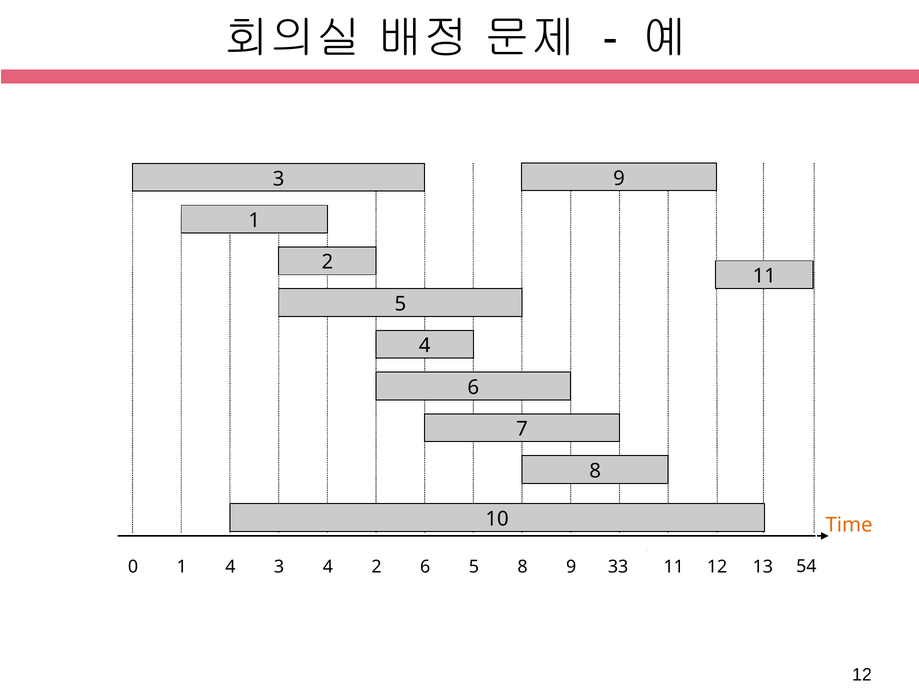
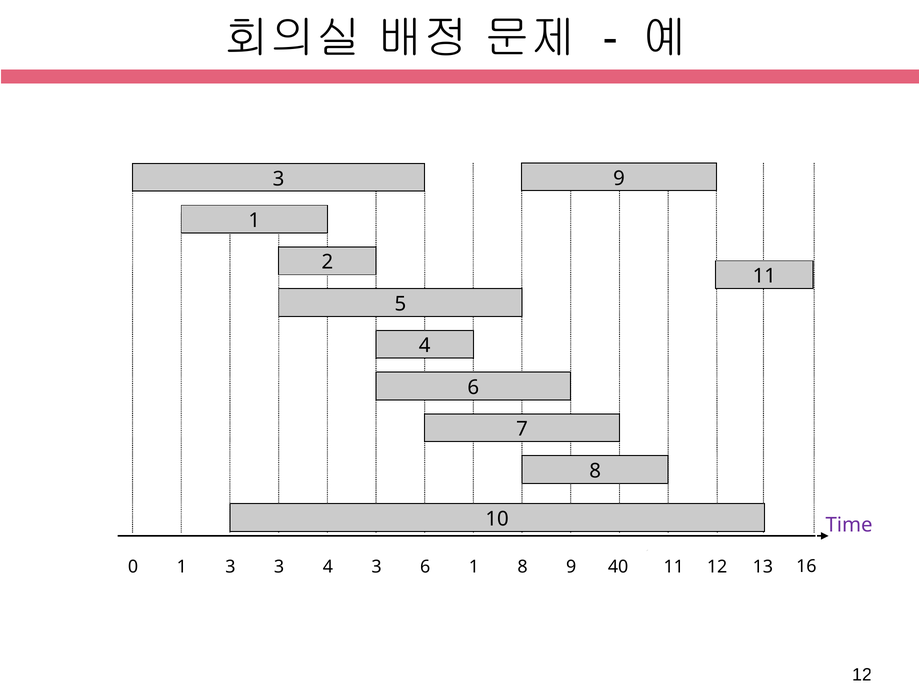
Time colour: orange -> purple
54: 54 -> 16
1 4: 4 -> 3
3 4 2: 2 -> 3
6 5: 5 -> 1
33: 33 -> 40
